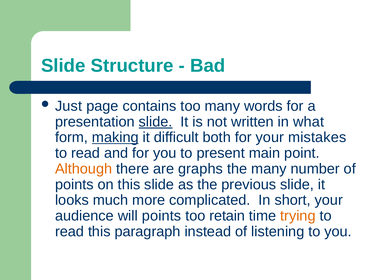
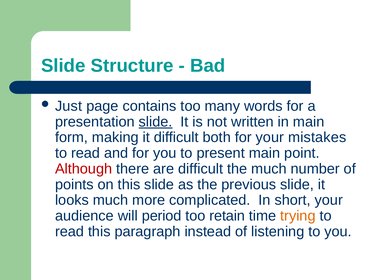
in what: what -> main
making underline: present -> none
Although colour: orange -> red
are graphs: graphs -> difficult
the many: many -> much
will points: points -> period
